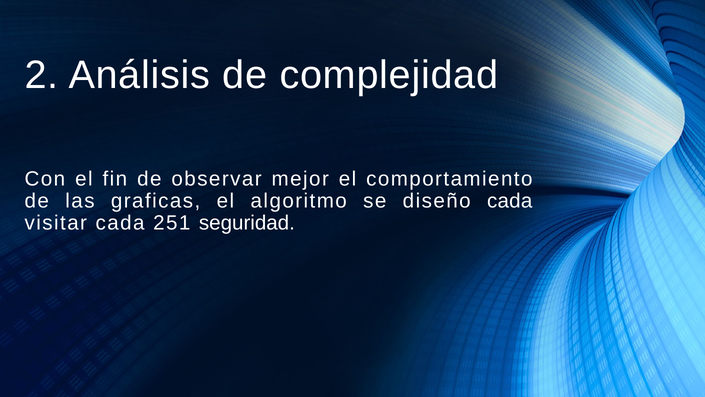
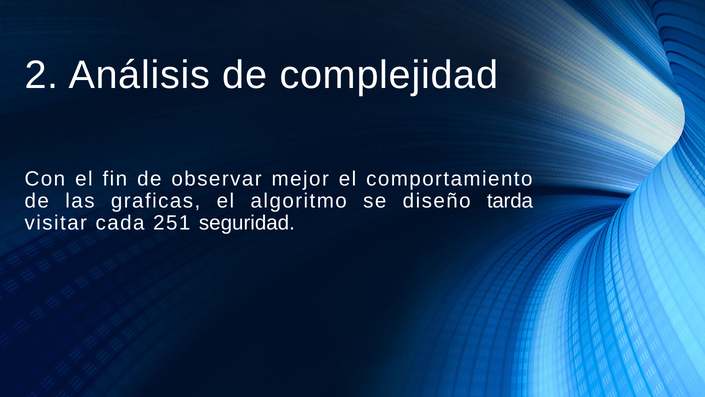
diseño cada: cada -> tarda
